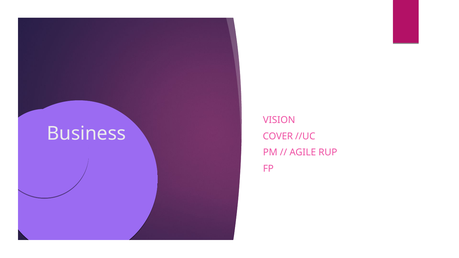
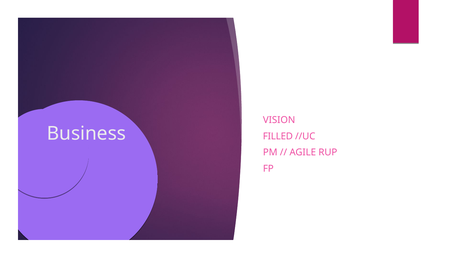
COVER: COVER -> FILLED
